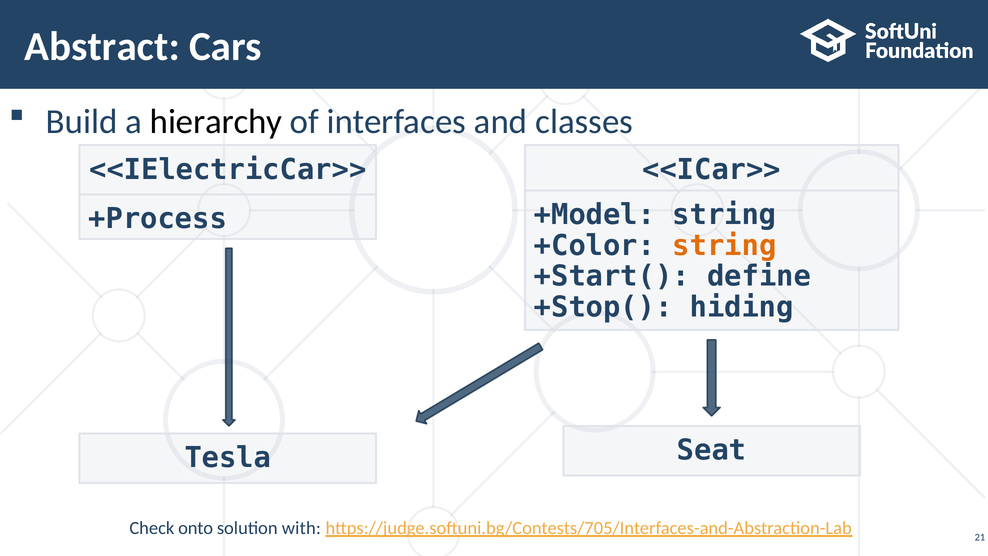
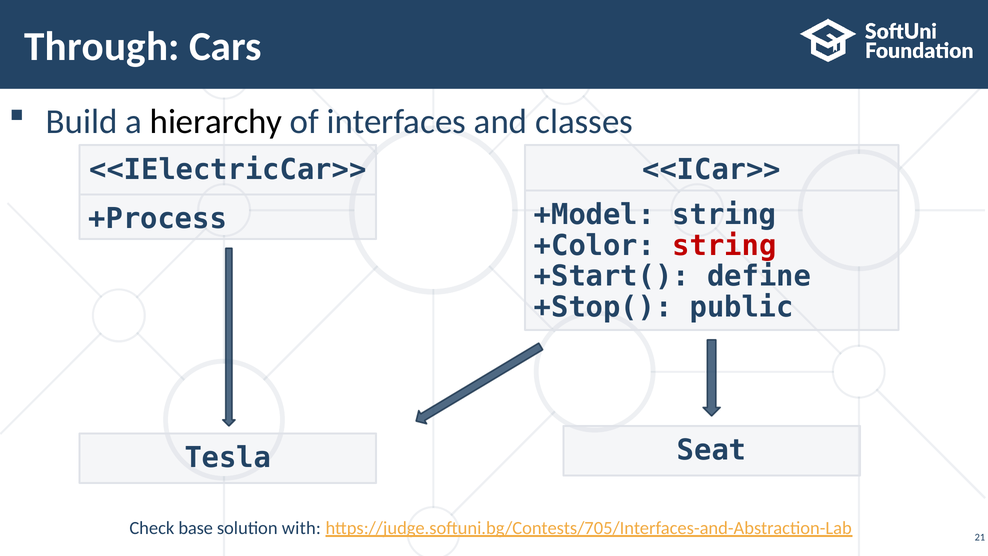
Abstract: Abstract -> Through
string at (724, 246) colour: orange -> red
hiding: hiding -> public
onto: onto -> base
